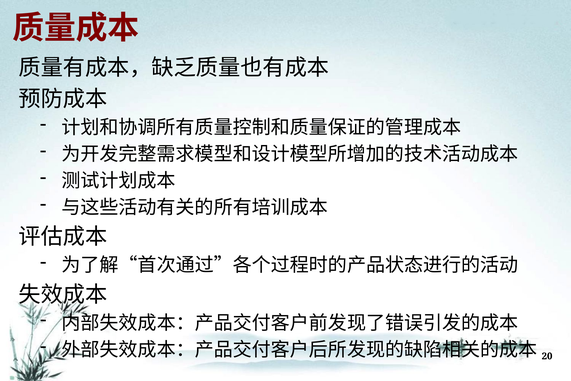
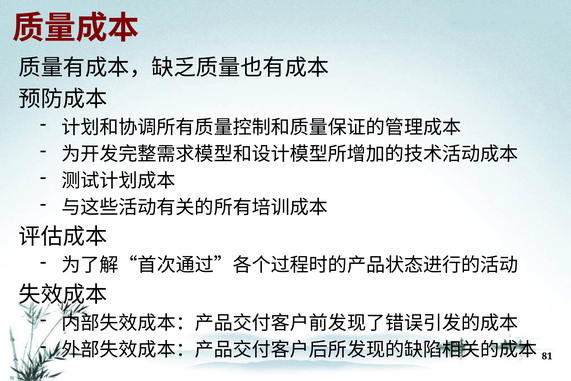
20: 20 -> 81
